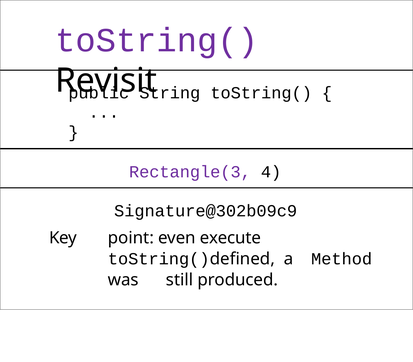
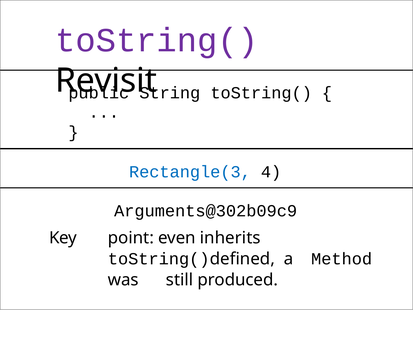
Rectangle(3 colour: purple -> blue
Signature@302b09c9: Signature@302b09c9 -> Arguments@302b09c9
execute: execute -> inherits
